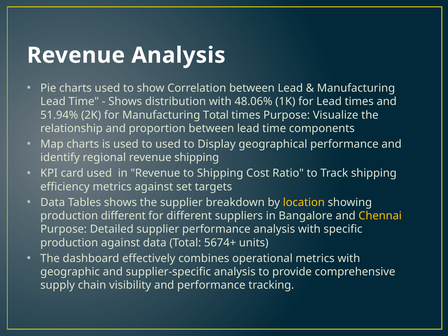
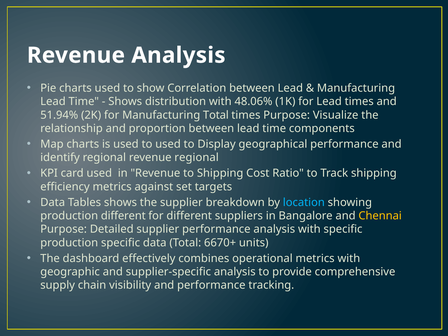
revenue shipping: shipping -> regional
location colour: yellow -> light blue
production against: against -> specific
5674+: 5674+ -> 6670+
